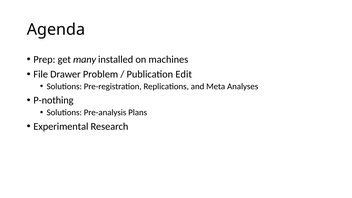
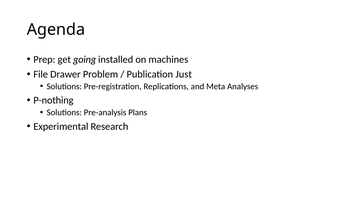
many: many -> going
Edit: Edit -> Just
